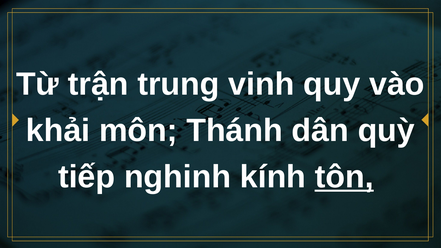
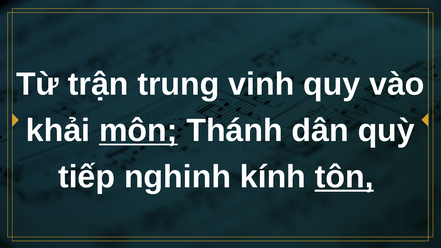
môn underline: none -> present
